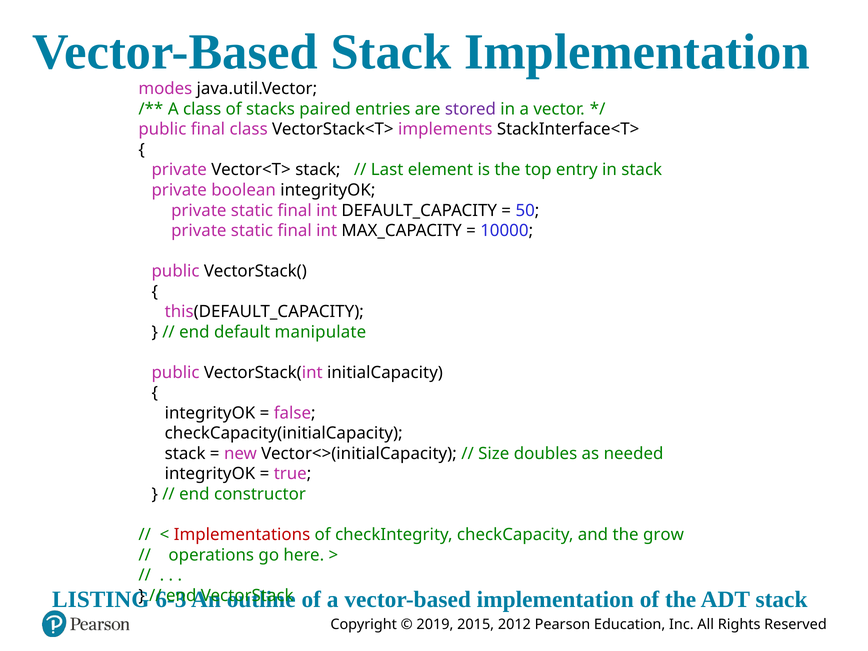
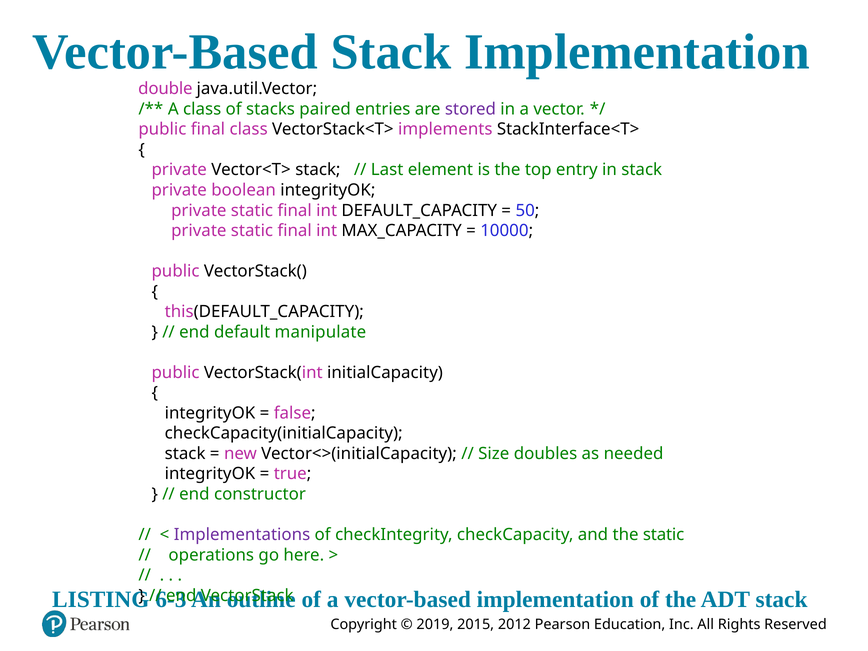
modes: modes -> double
Implementations colour: red -> purple
the grow: grow -> static
